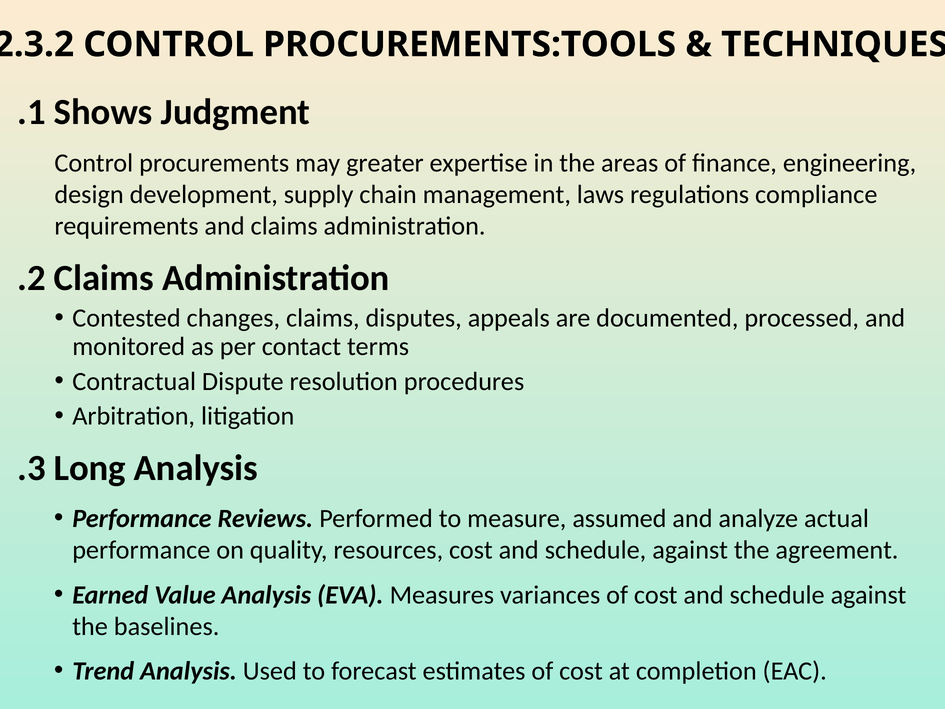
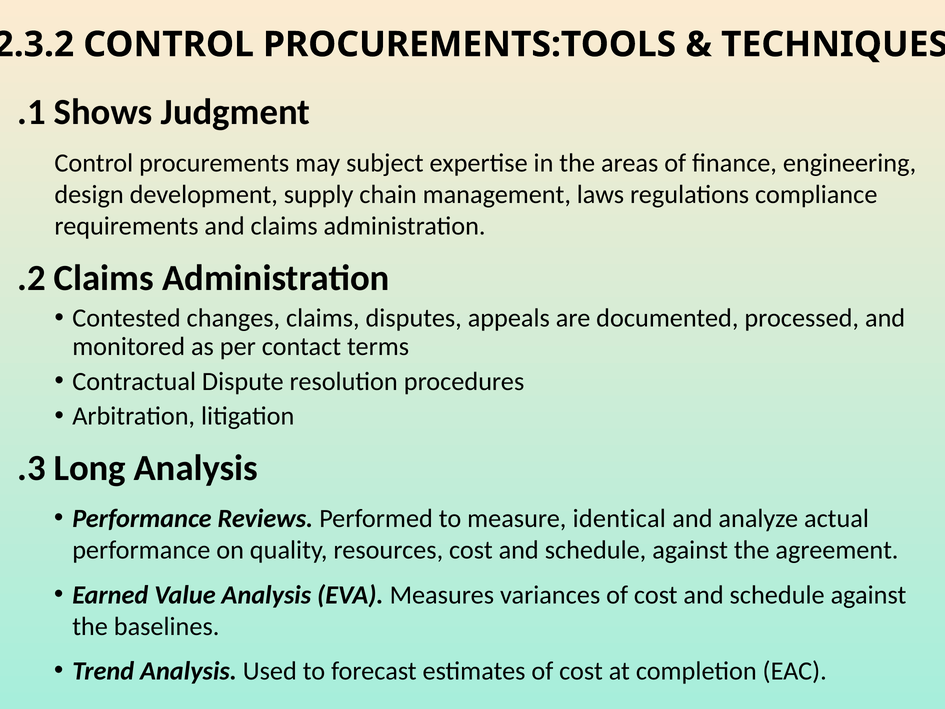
greater: greater -> subject
assumed: assumed -> identical
